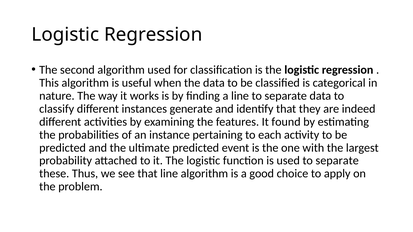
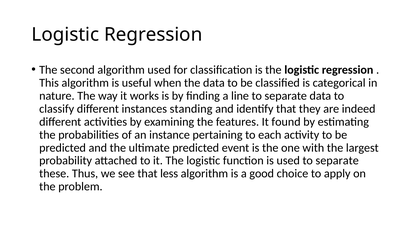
generate: generate -> standing
that line: line -> less
